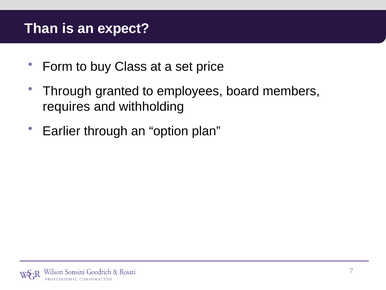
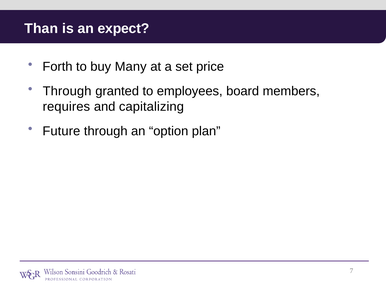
Form: Form -> Forth
Class: Class -> Many
withholding: withholding -> capitalizing
Earlier: Earlier -> Future
